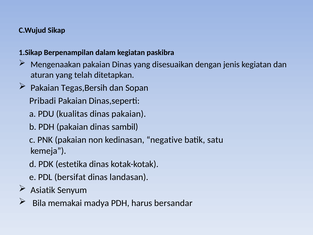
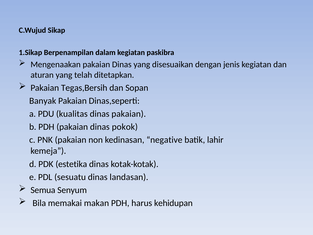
Pribadi: Pribadi -> Banyak
sambil: sambil -> pokok
satu: satu -> lahir
bersifat: bersifat -> sesuatu
Asiatik: Asiatik -> Semua
madya: madya -> makan
bersandar: bersandar -> kehidupan
